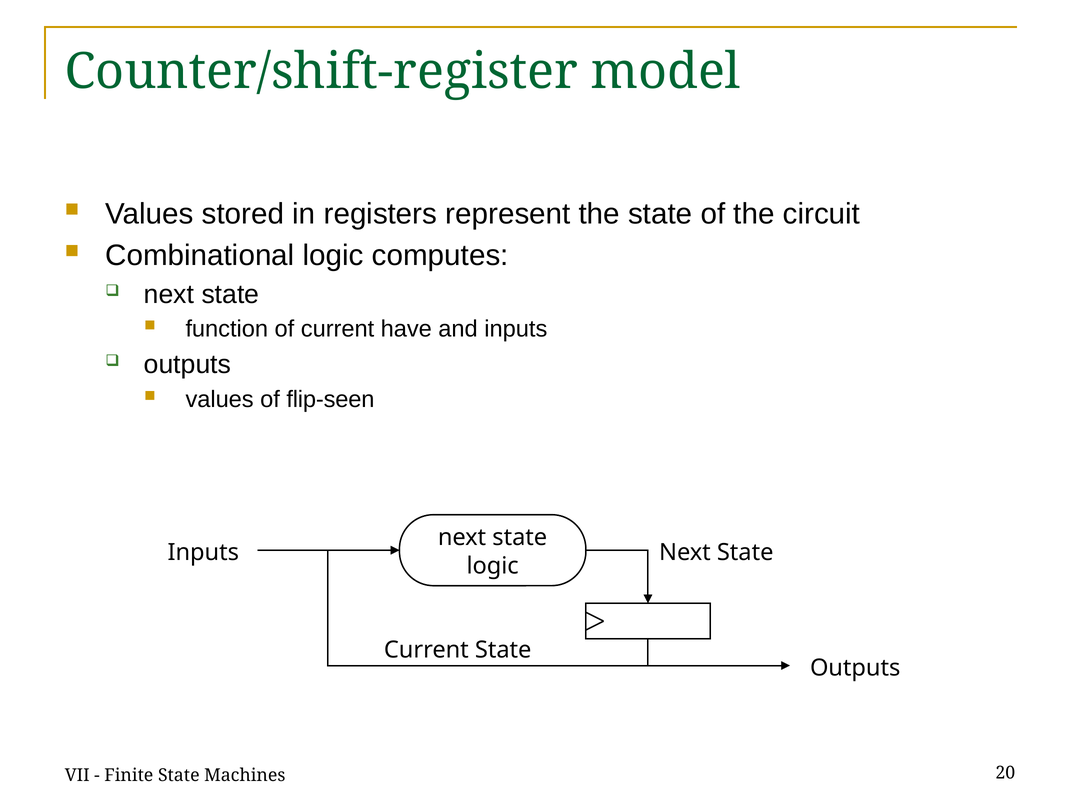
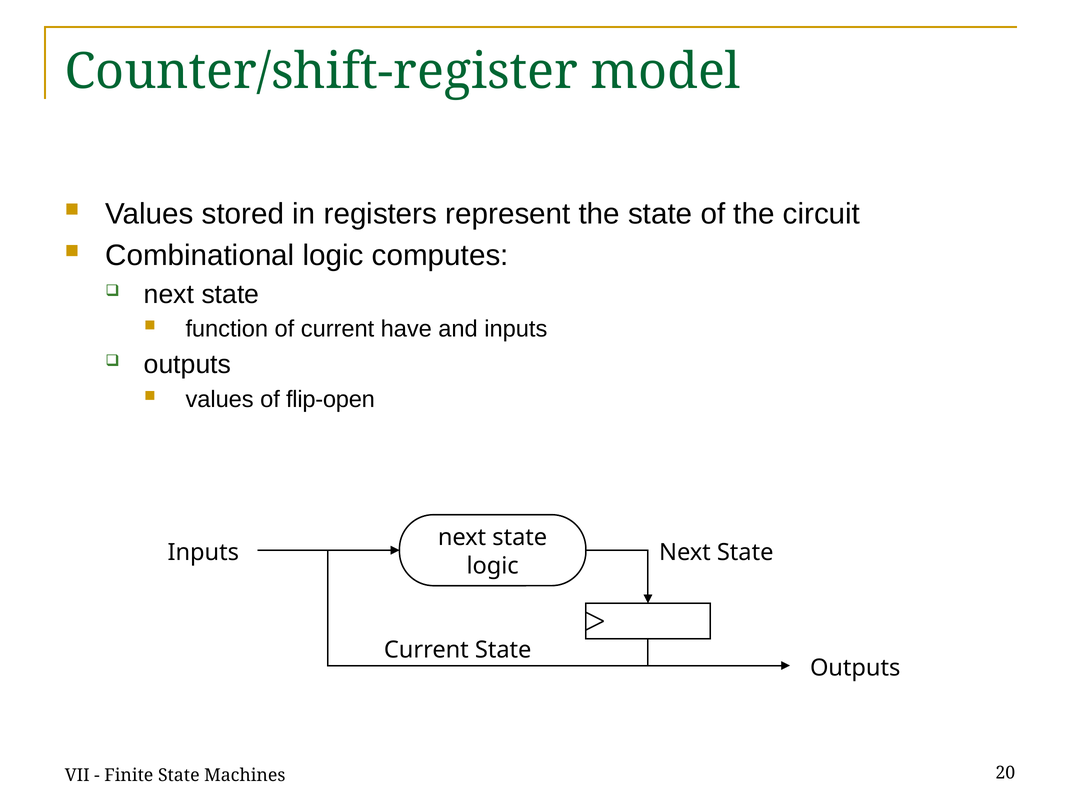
flip-seen: flip-seen -> flip-open
